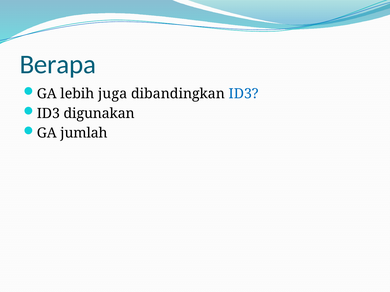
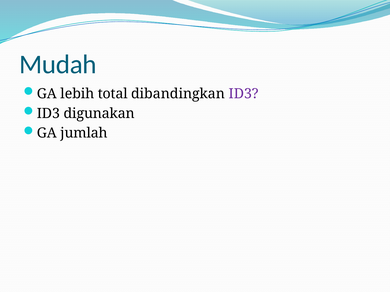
Berapa: Berapa -> Mudah
juga: juga -> total
ID3 at (244, 94) colour: blue -> purple
